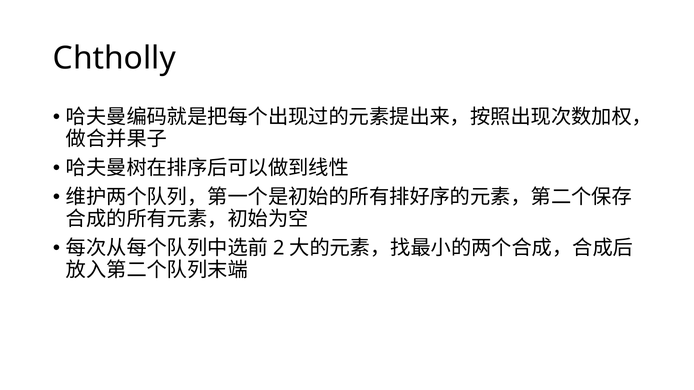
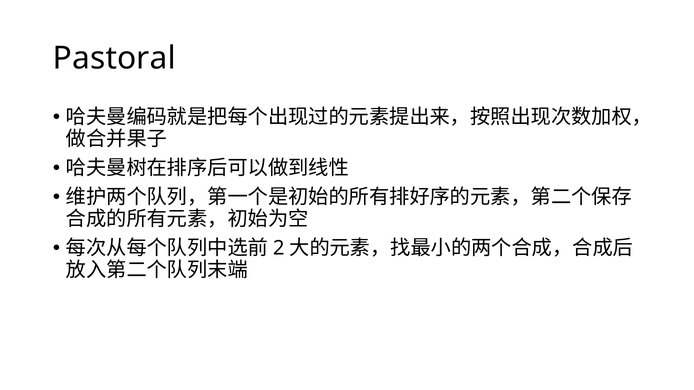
Chtholly: Chtholly -> Pastoral
